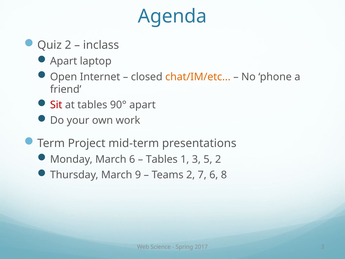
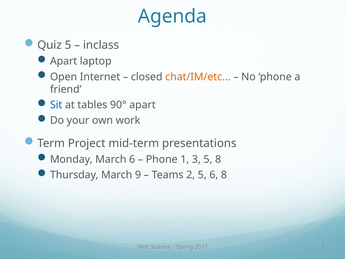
Quiz 2: 2 -> 5
Sit colour: red -> blue
Tables at (162, 159): Tables -> Phone
5 2: 2 -> 8
2 7: 7 -> 5
